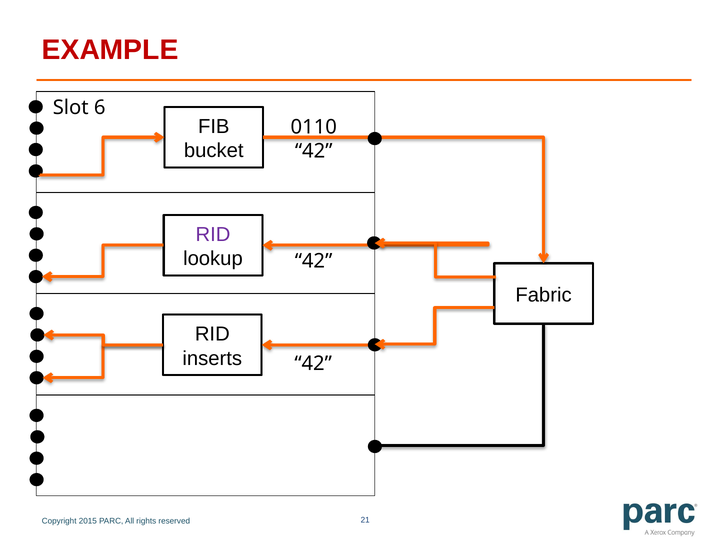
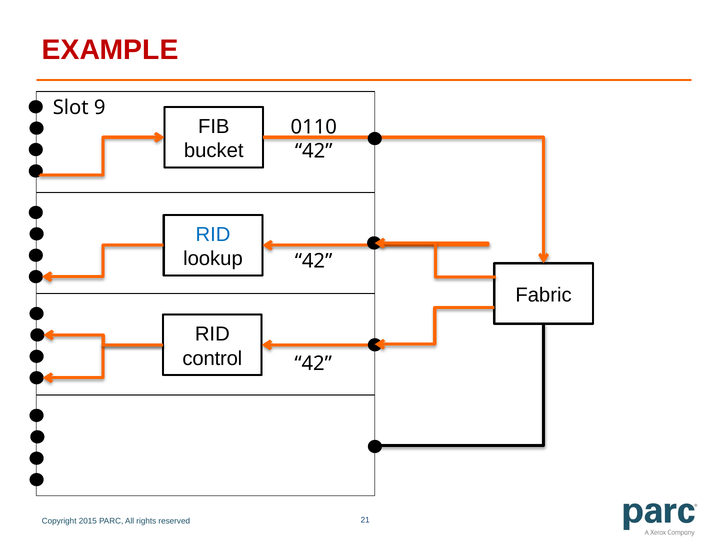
6: 6 -> 9
RID at (213, 235) colour: purple -> blue
inserts: inserts -> control
